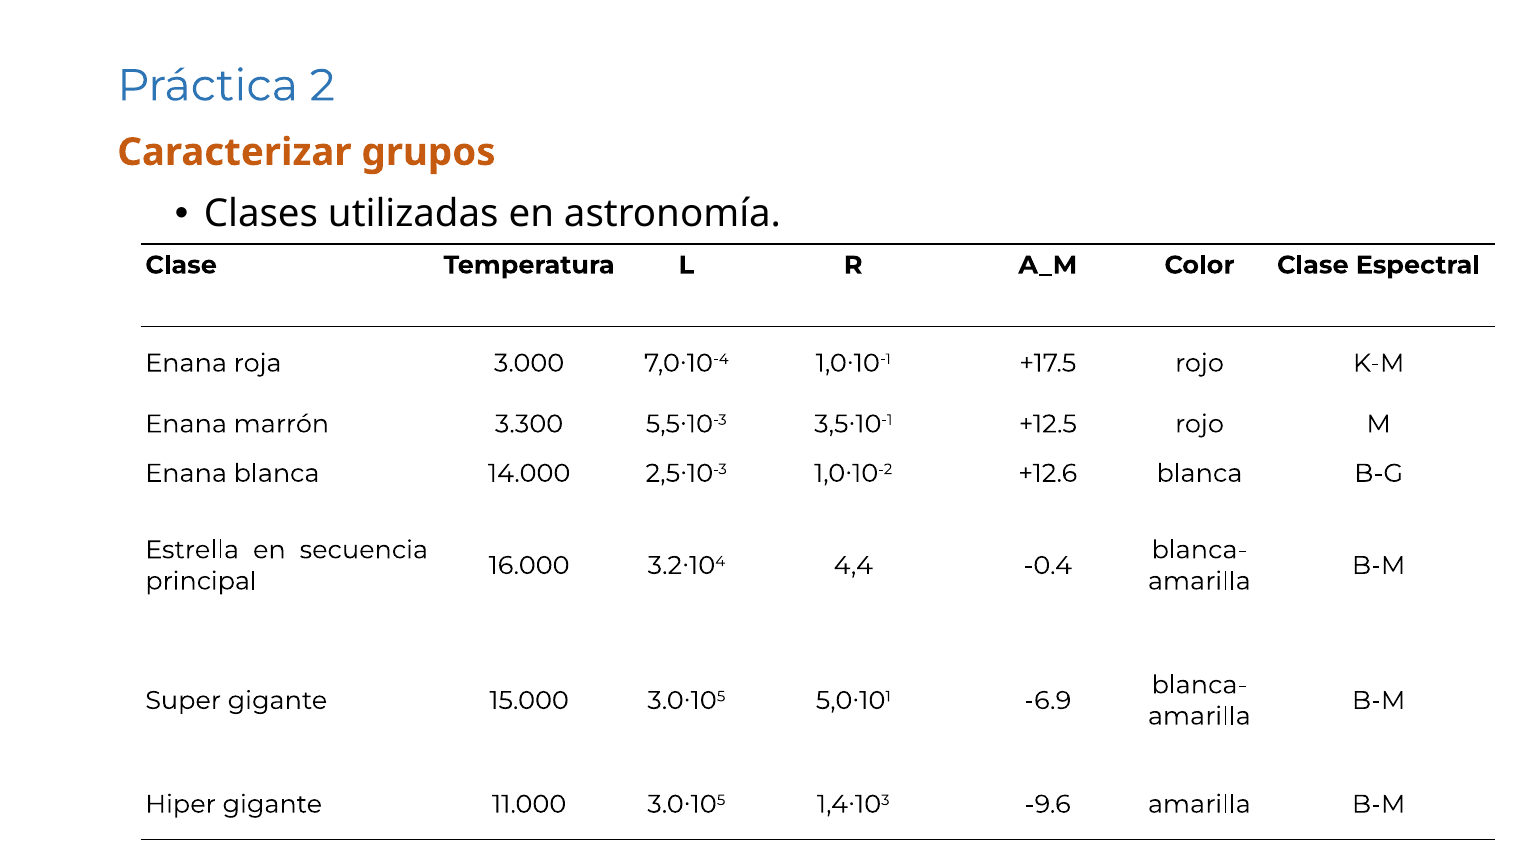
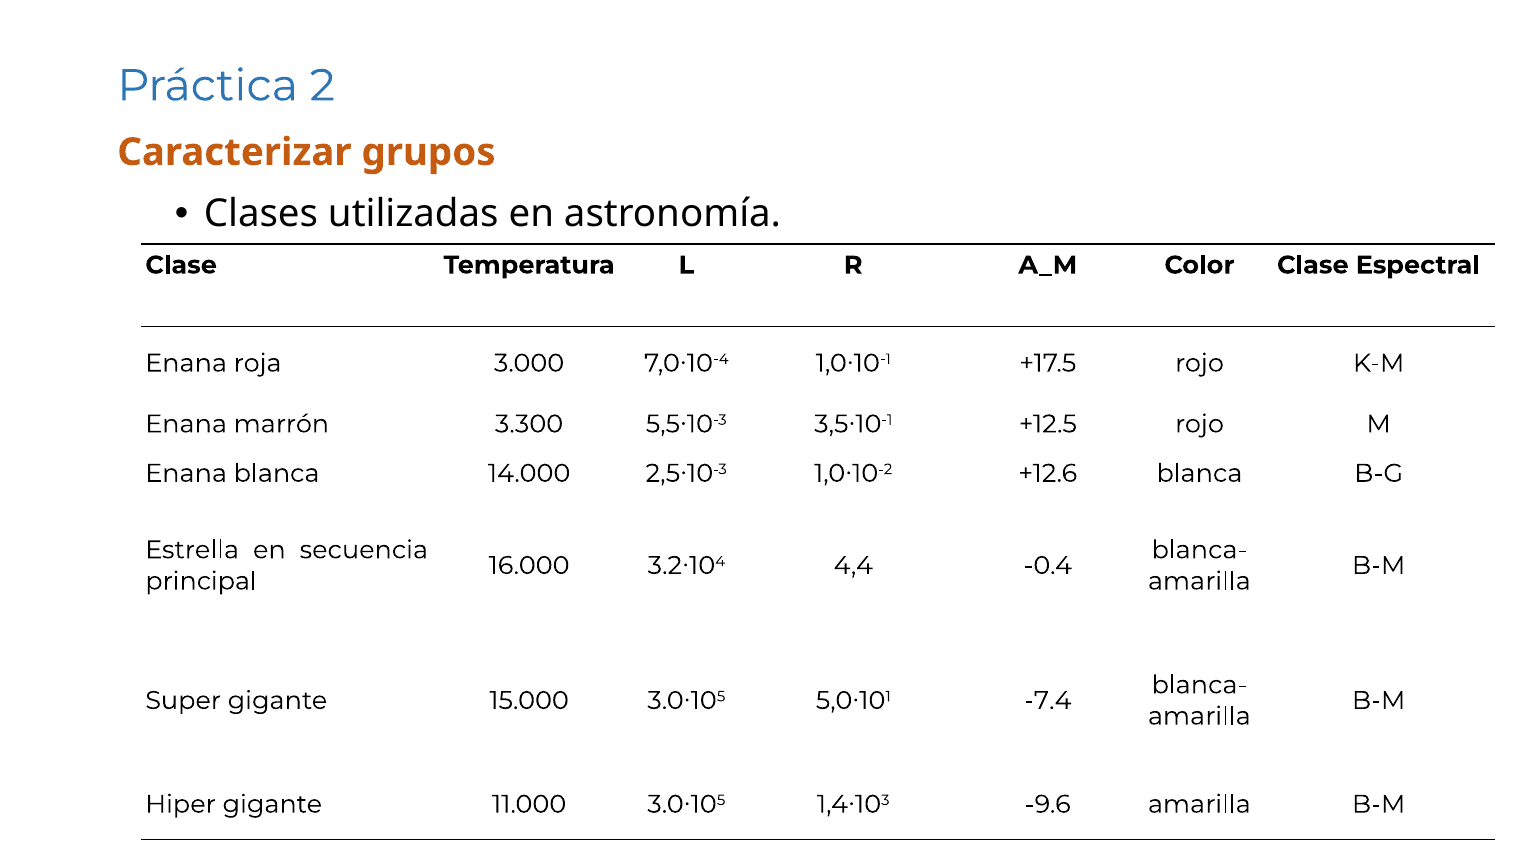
-6.9: -6.9 -> -7.4
